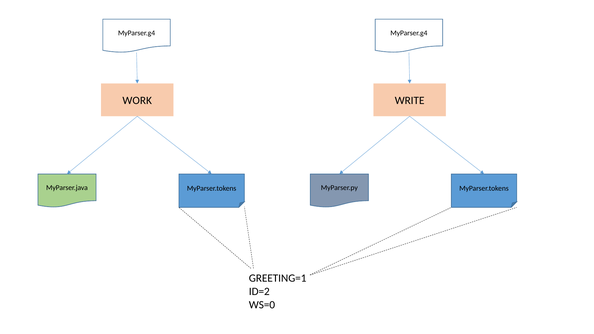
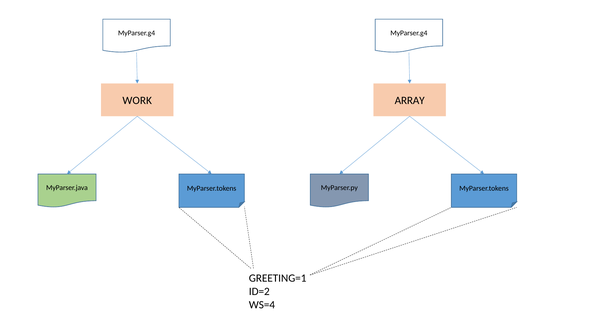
WRITE: WRITE -> ARRAY
WS=0: WS=0 -> WS=4
